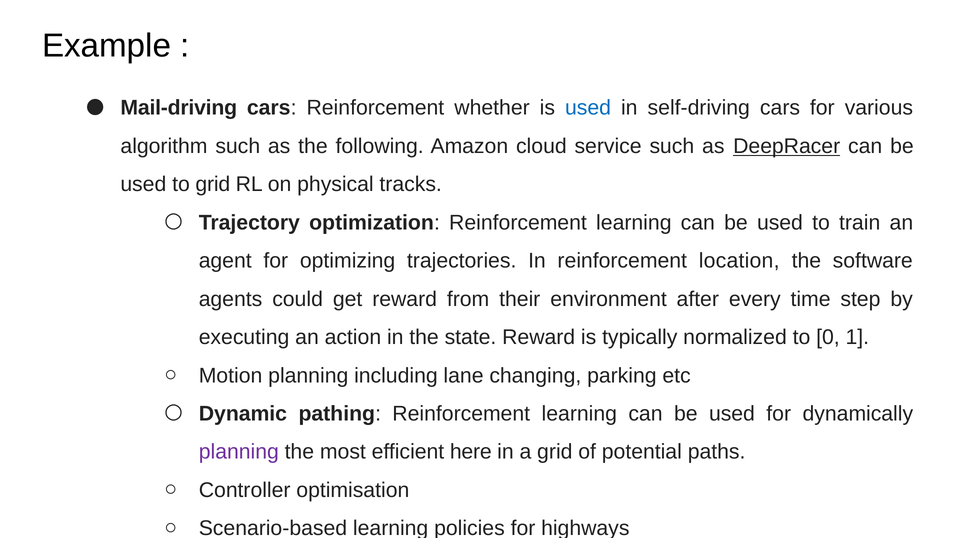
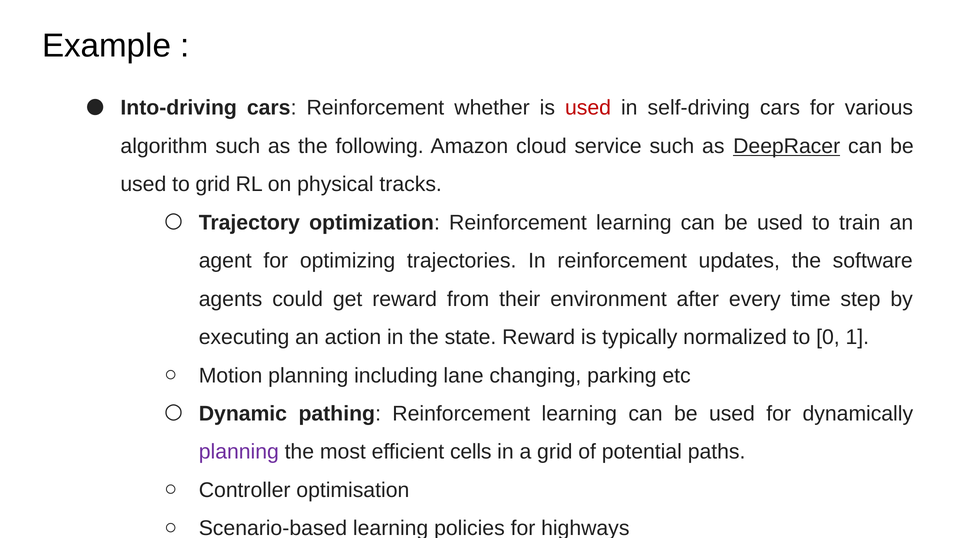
Mail-driving: Mail-driving -> Into-driving
used at (588, 108) colour: blue -> red
location: location -> updates
here: here -> cells
